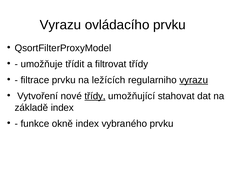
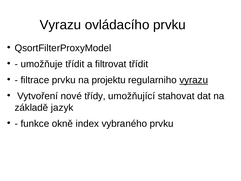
filtrovat třídy: třídy -> třídit
ležících: ležících -> projektu
třídy at (95, 96) underline: present -> none
základě index: index -> jazyk
